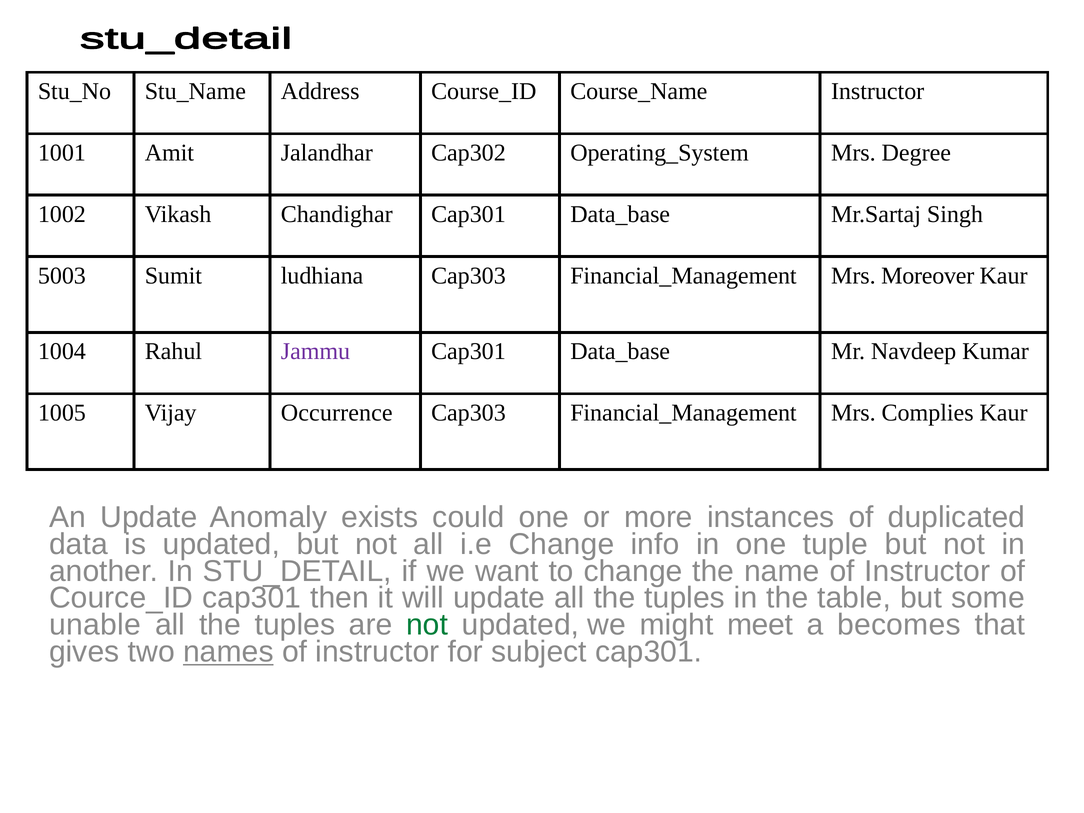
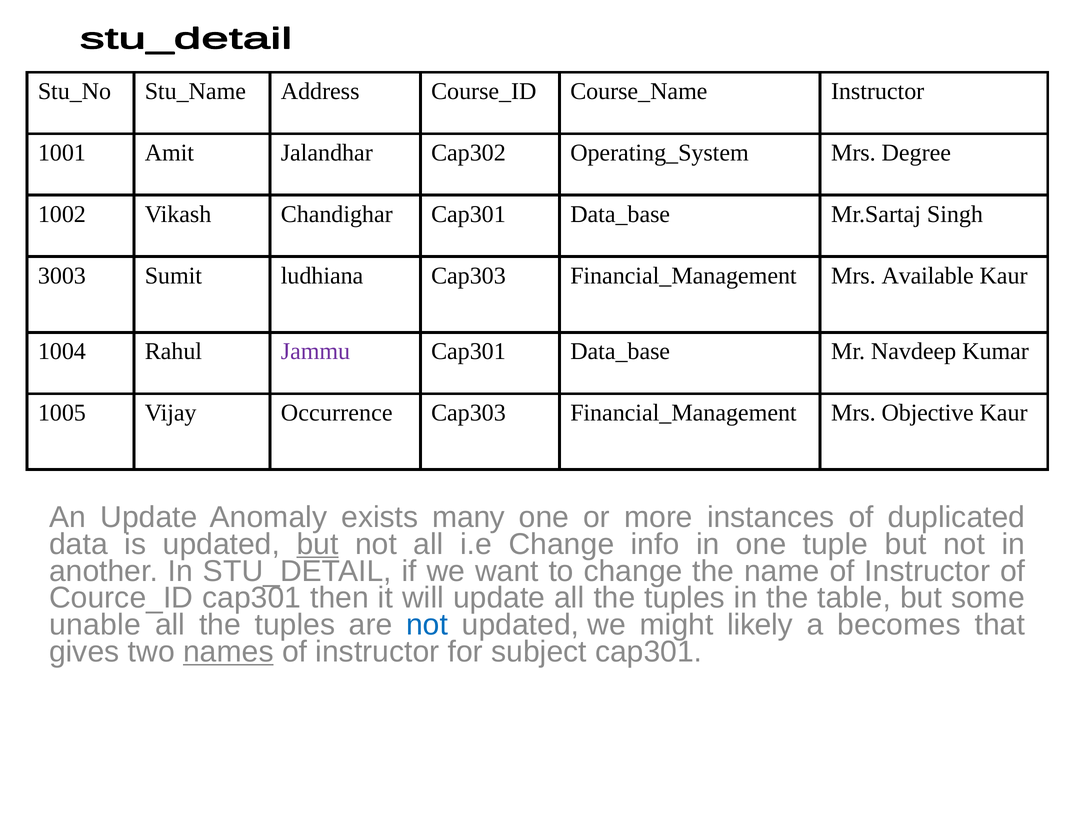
5003: 5003 -> 3003
Moreover: Moreover -> Available
Complies: Complies -> Objective
could: could -> many
but at (317, 544) underline: none -> present
not at (427, 625) colour: green -> blue
meet: meet -> likely
